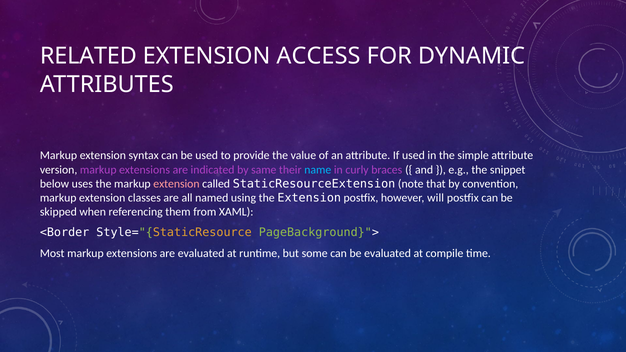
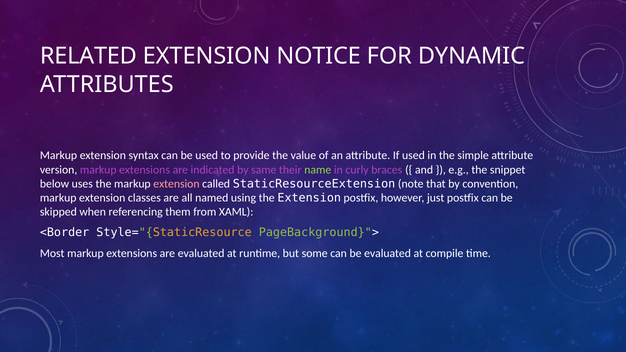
ACCESS: ACCESS -> NOTICE
name colour: light blue -> light green
will: will -> just
